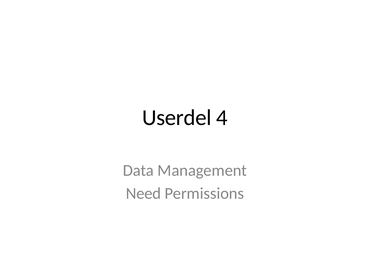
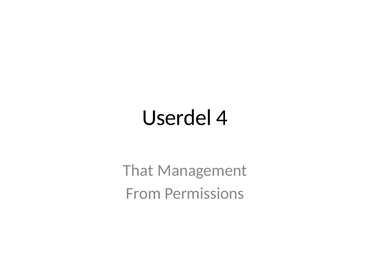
Data: Data -> That
Need: Need -> From
